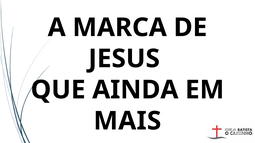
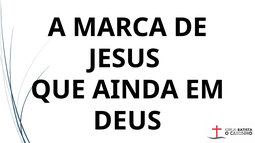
MAIS: MAIS -> DEUS
